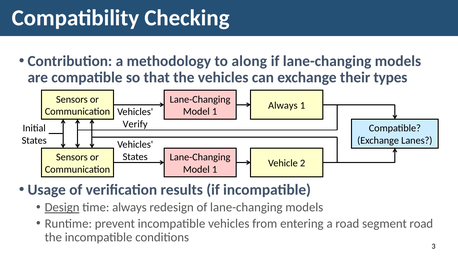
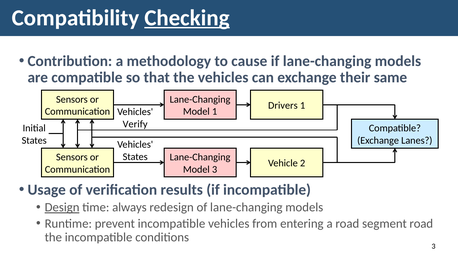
Checking underline: none -> present
along: along -> cause
types: types -> same
Always at (283, 105): Always -> Drivers
1 at (215, 169): 1 -> 3
